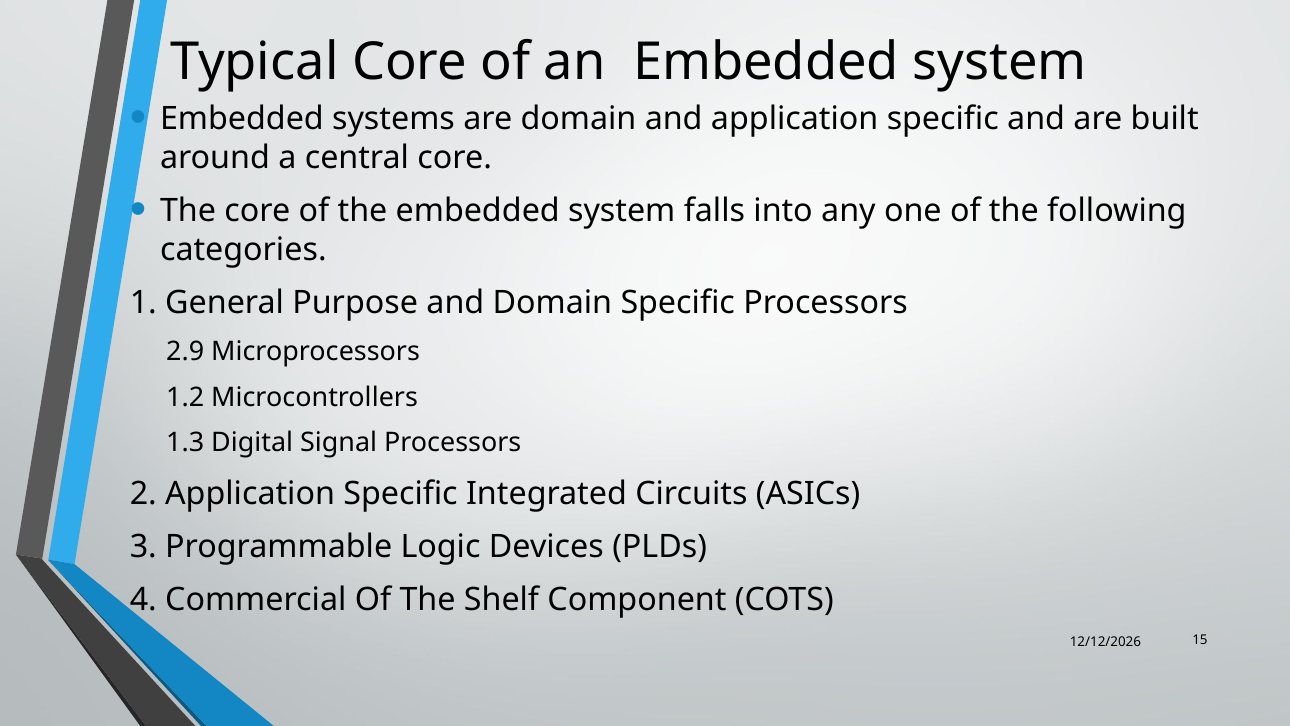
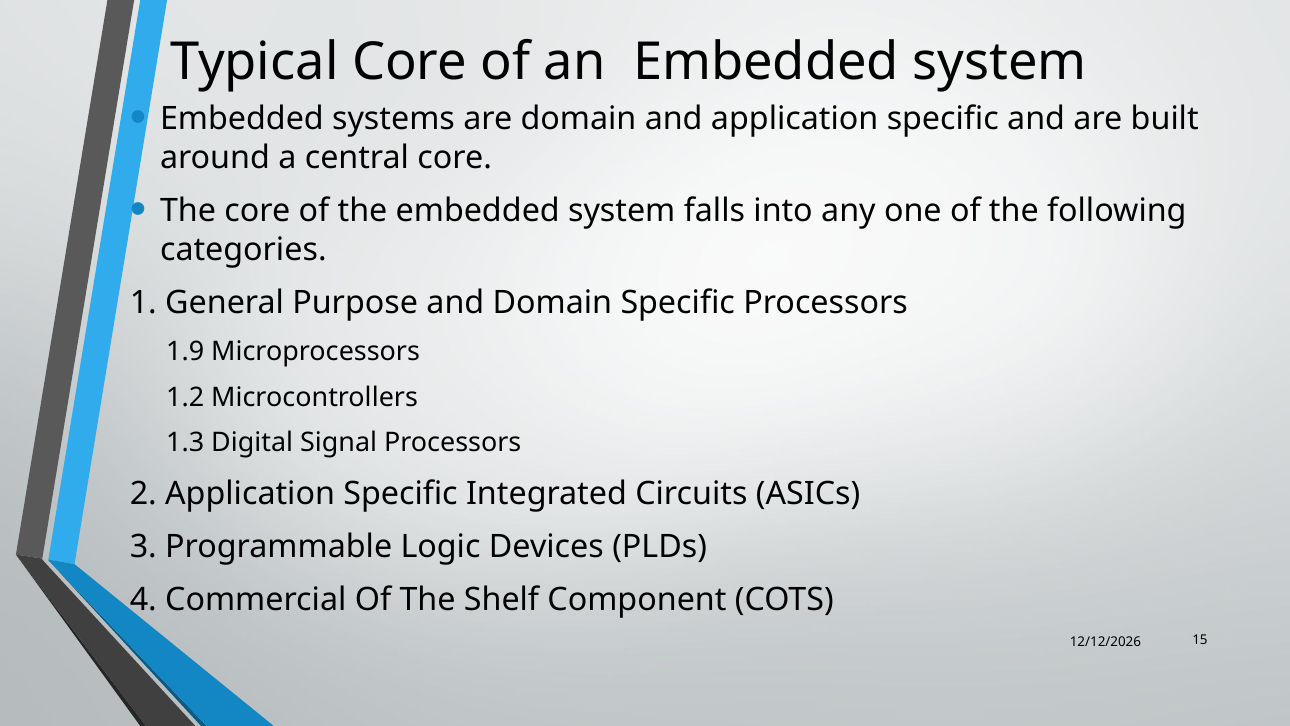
2.9: 2.9 -> 1.9
